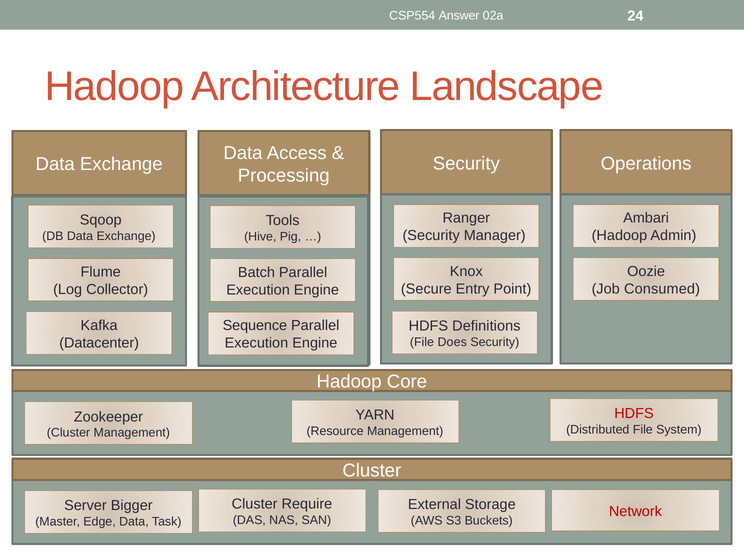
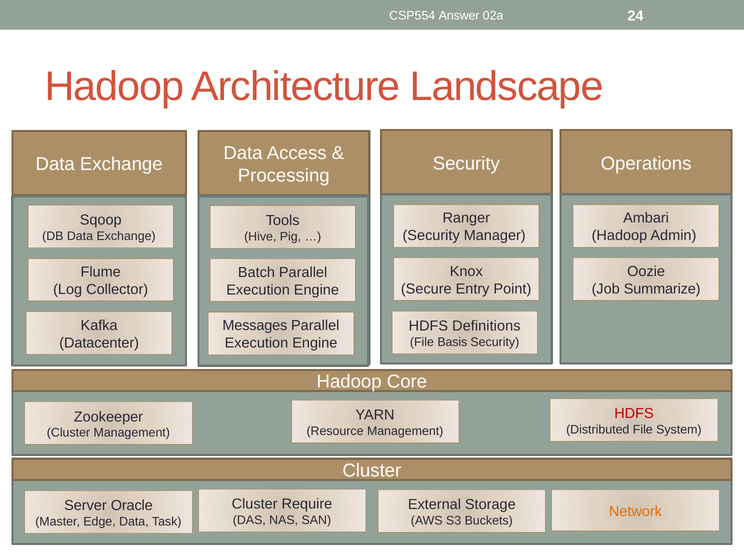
Consumed: Consumed -> Summarize
Sequence: Sequence -> Messages
Does: Does -> Basis
Bigger: Bigger -> Oracle
Network colour: red -> orange
